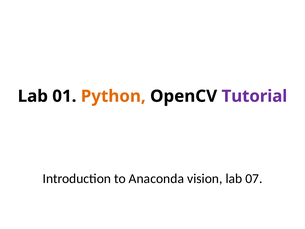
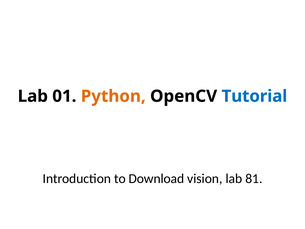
Tutorial colour: purple -> blue
Anaconda: Anaconda -> Download
07: 07 -> 81
